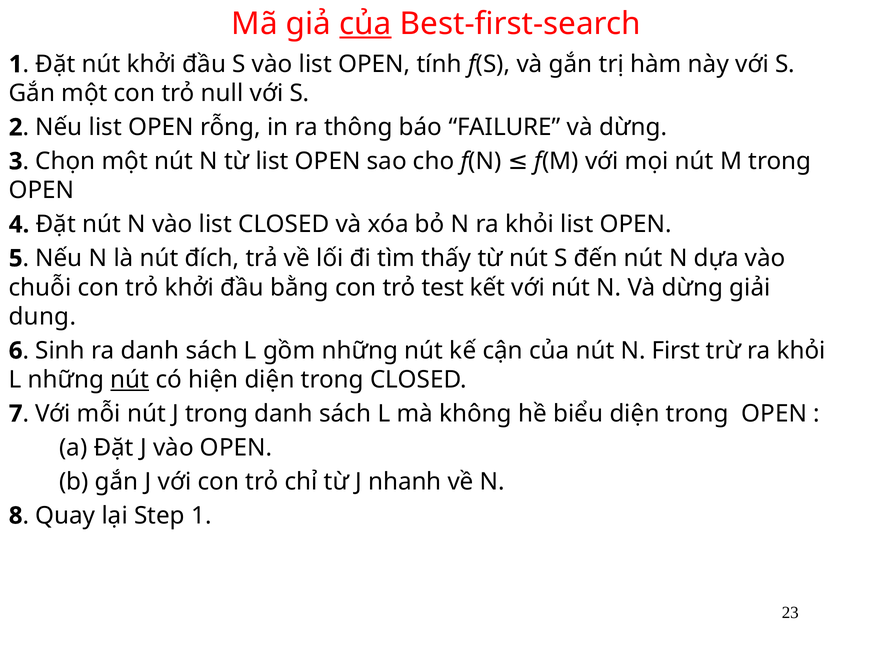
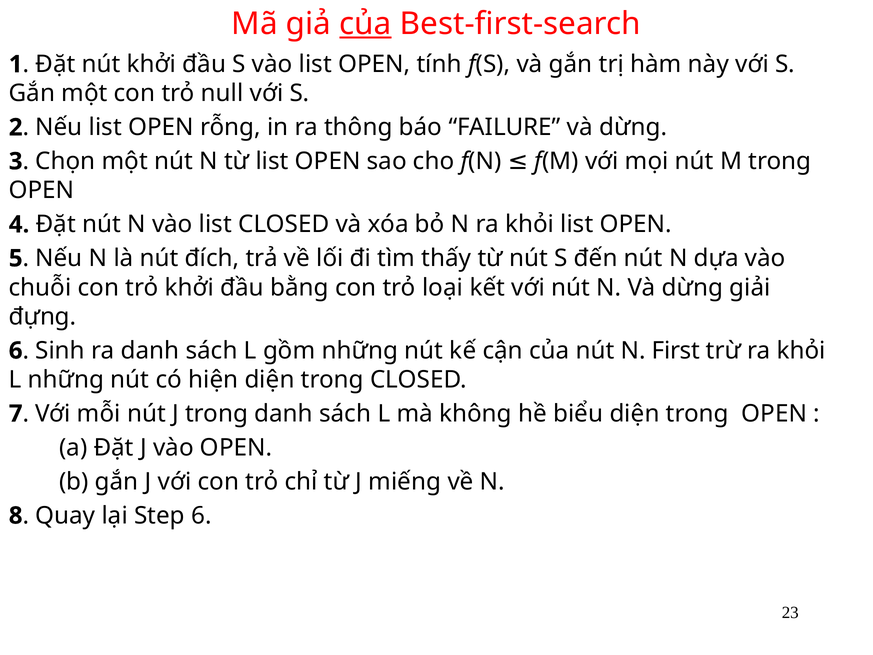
test: test -> loại
dung: dung -> đựng
nút at (130, 380) underline: present -> none
nhanh: nhanh -> miếng
Step 1: 1 -> 6
